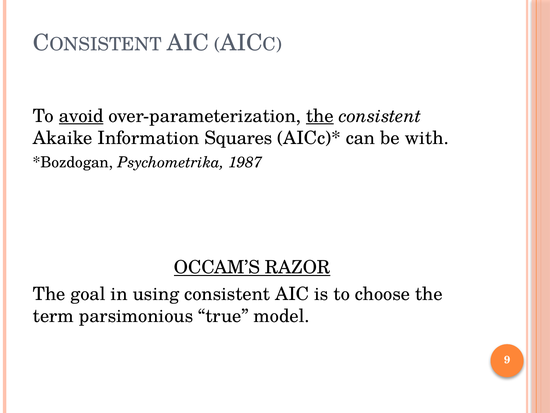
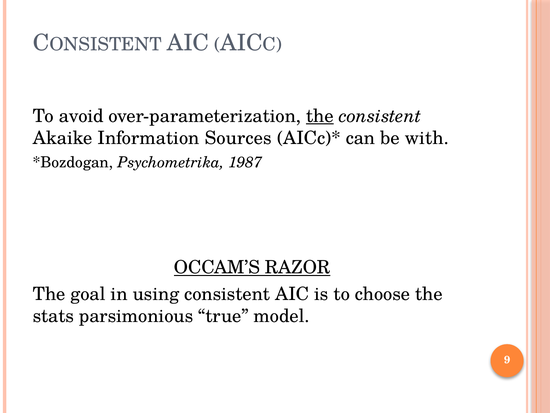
avoid underline: present -> none
Squares: Squares -> Sources
term: term -> stats
